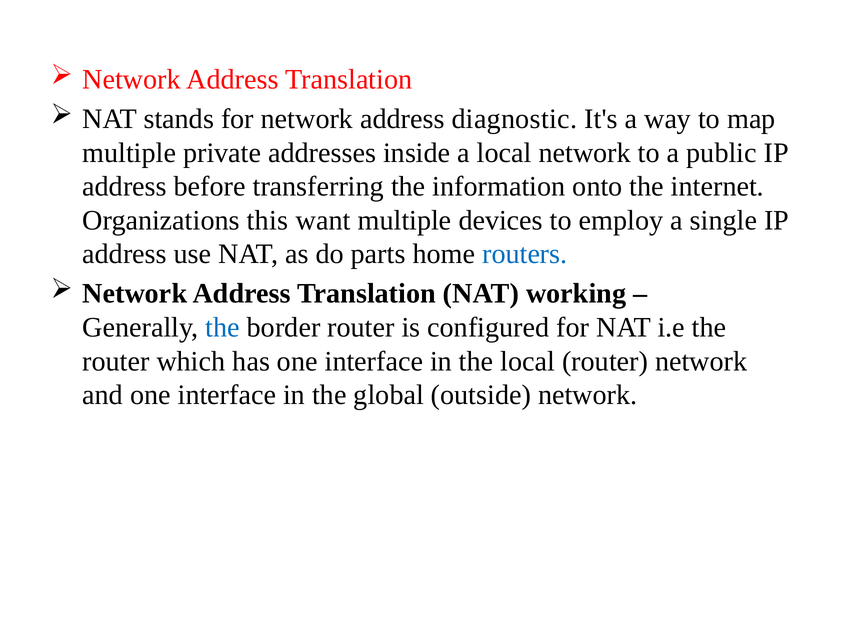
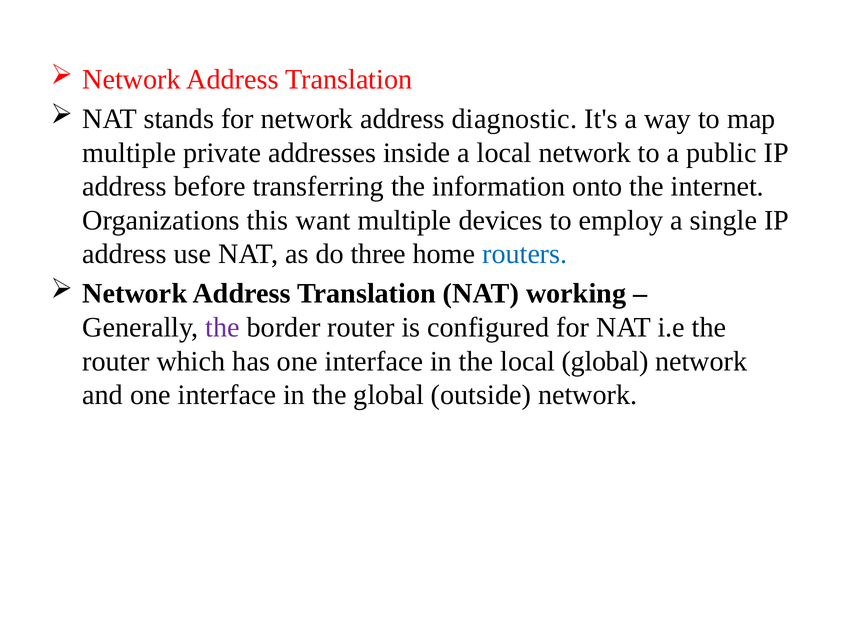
parts: parts -> three
the at (223, 327) colour: blue -> purple
local router: router -> global
